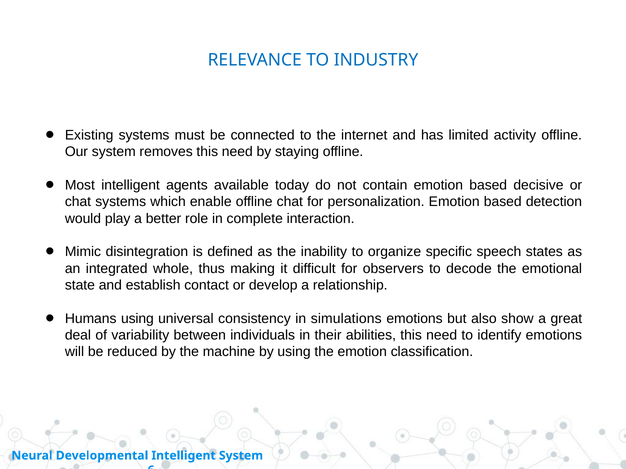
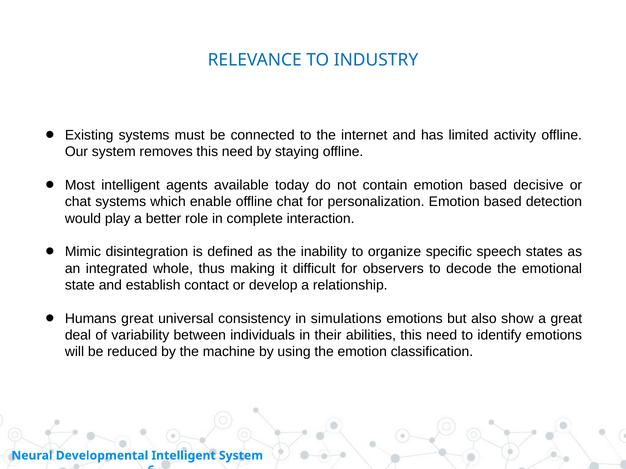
Humans using: using -> great
